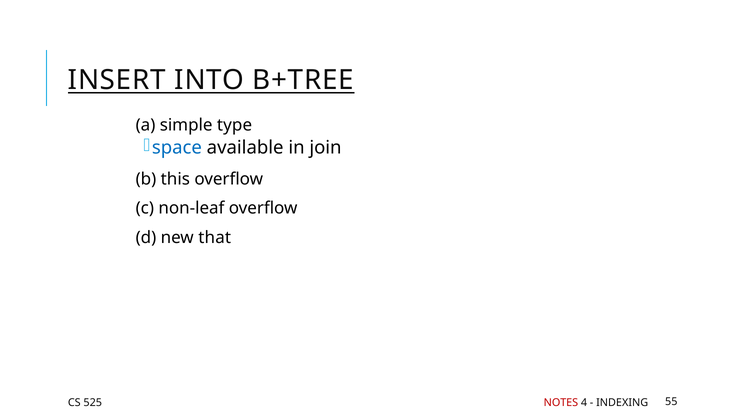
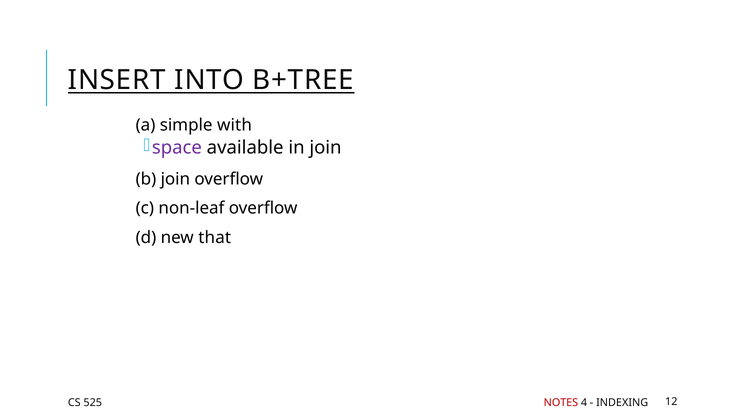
type: type -> with
space colour: blue -> purple
b this: this -> join
55: 55 -> 12
